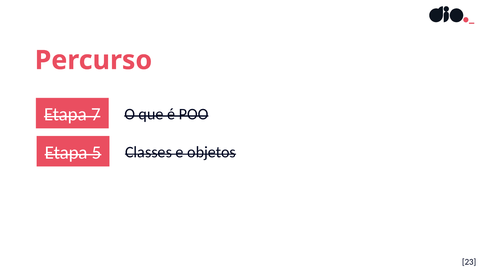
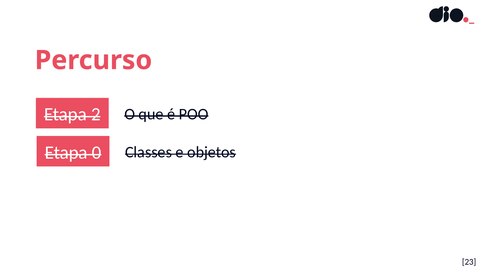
7: 7 -> 2
5: 5 -> 0
